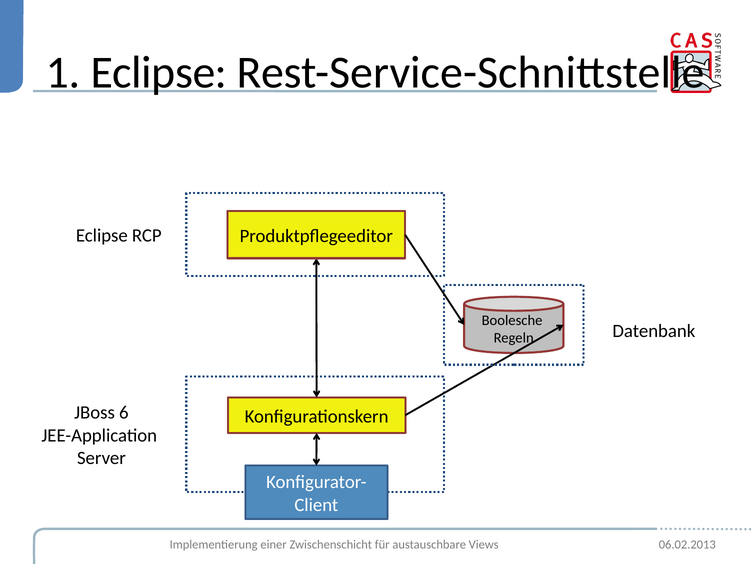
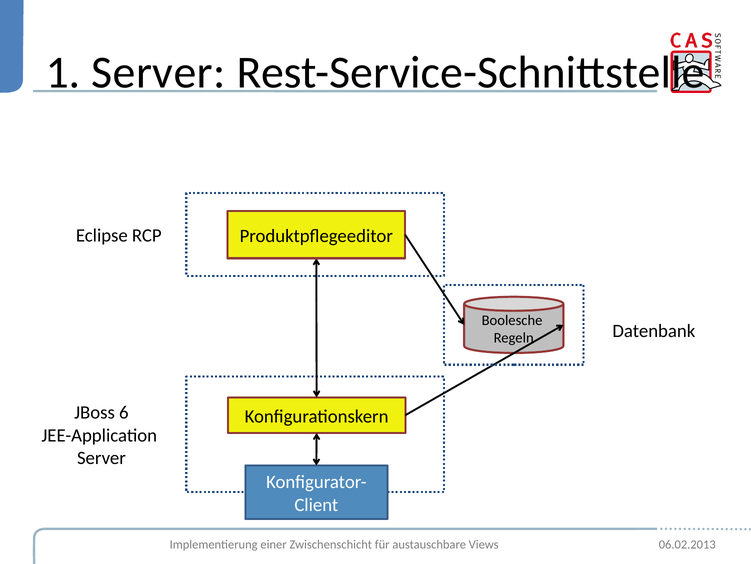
1 Eclipse: Eclipse -> Server
